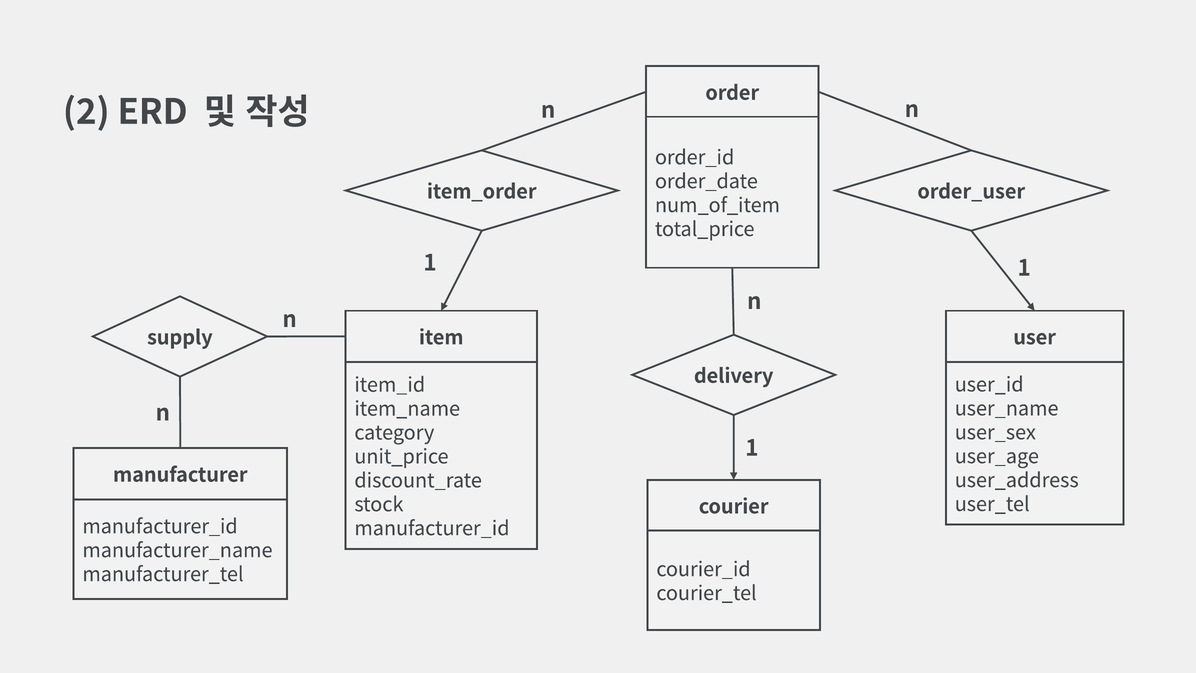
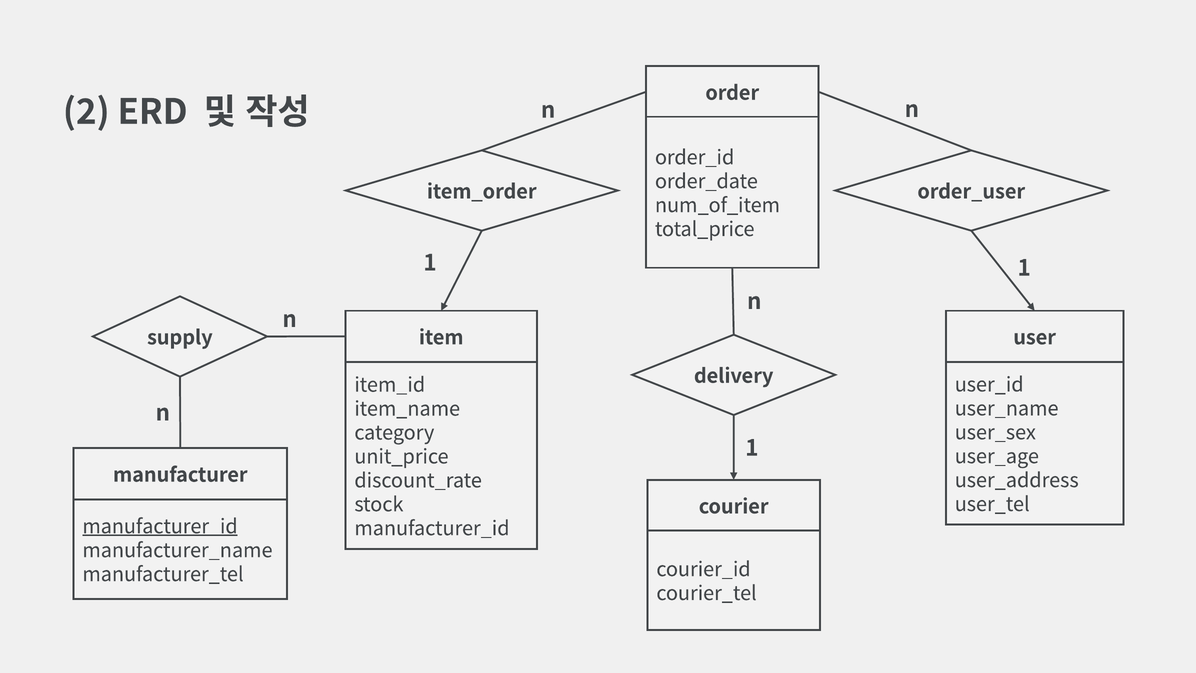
manufacturer_id at (160, 527) underline: none -> present
